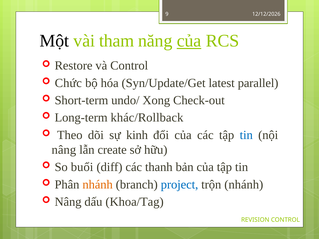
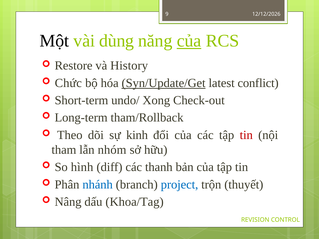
tham: tham -> dùng
và Control: Control -> History
Syn/Update/Get underline: none -> present
parallel: parallel -> conflict
khác/Rollback: khác/Rollback -> tham/Rollback
tin at (246, 135) colour: blue -> red
nâng at (64, 150): nâng -> tham
create: create -> nhóm
buổi: buổi -> hình
nhánh at (98, 185) colour: orange -> blue
trộn nhánh: nhánh -> thuyết
